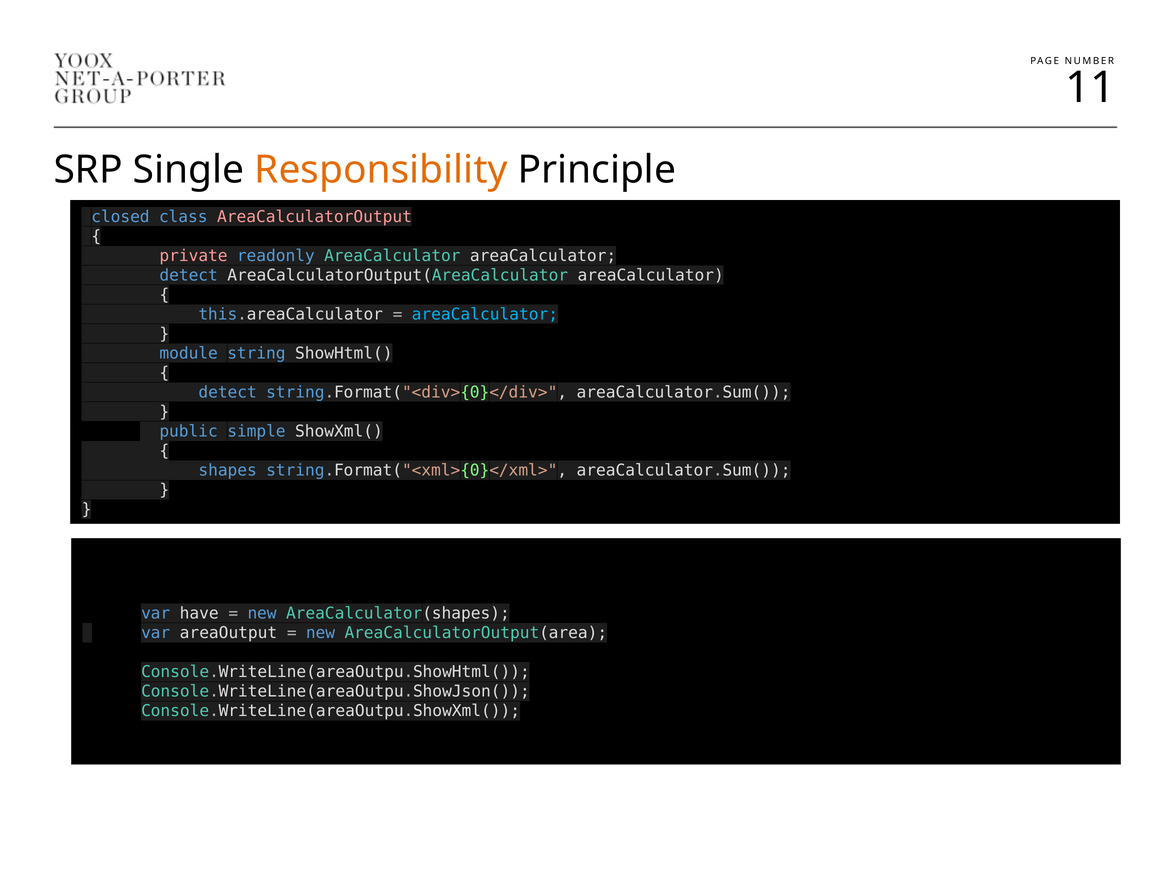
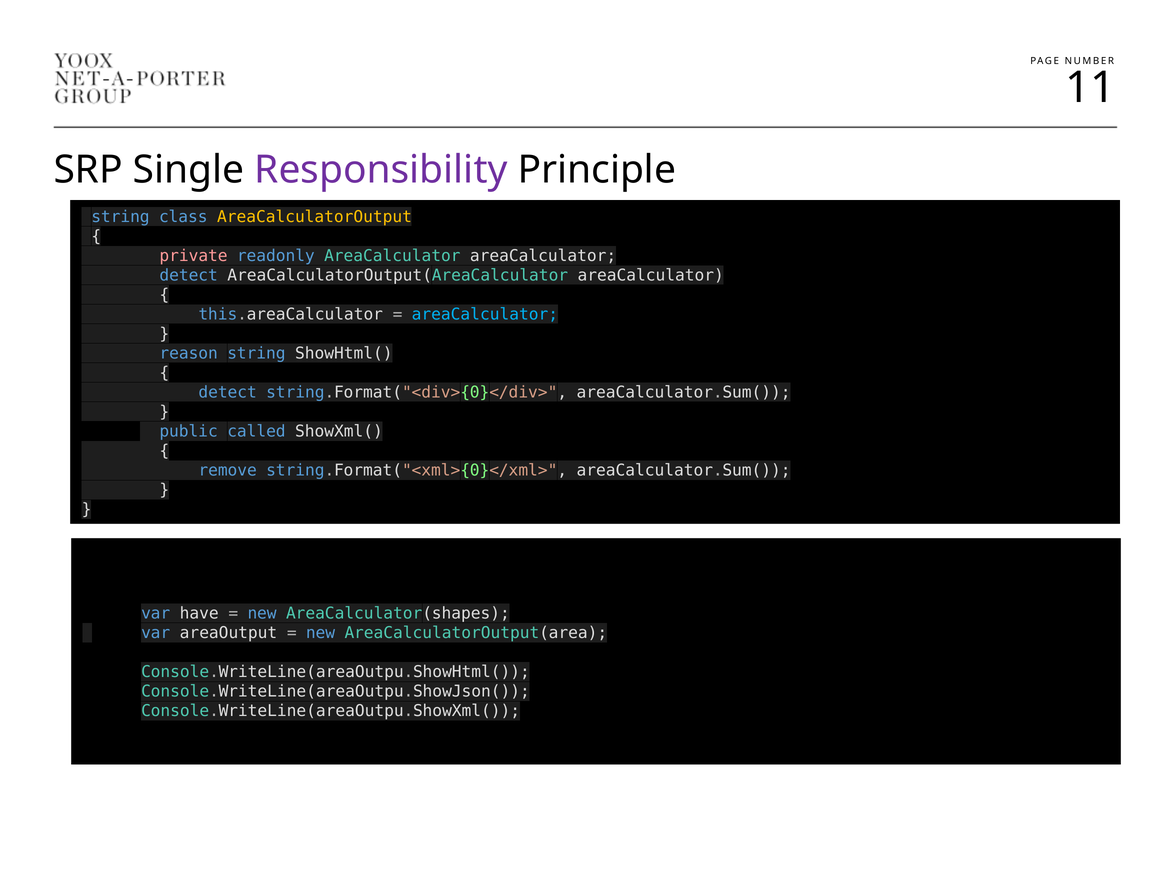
Responsibility colour: orange -> purple
closed at (120, 217): closed -> string
AreaCalculatorOutput colour: pink -> yellow
module: module -> reason
simple: simple -> called
shapes: shapes -> remove
